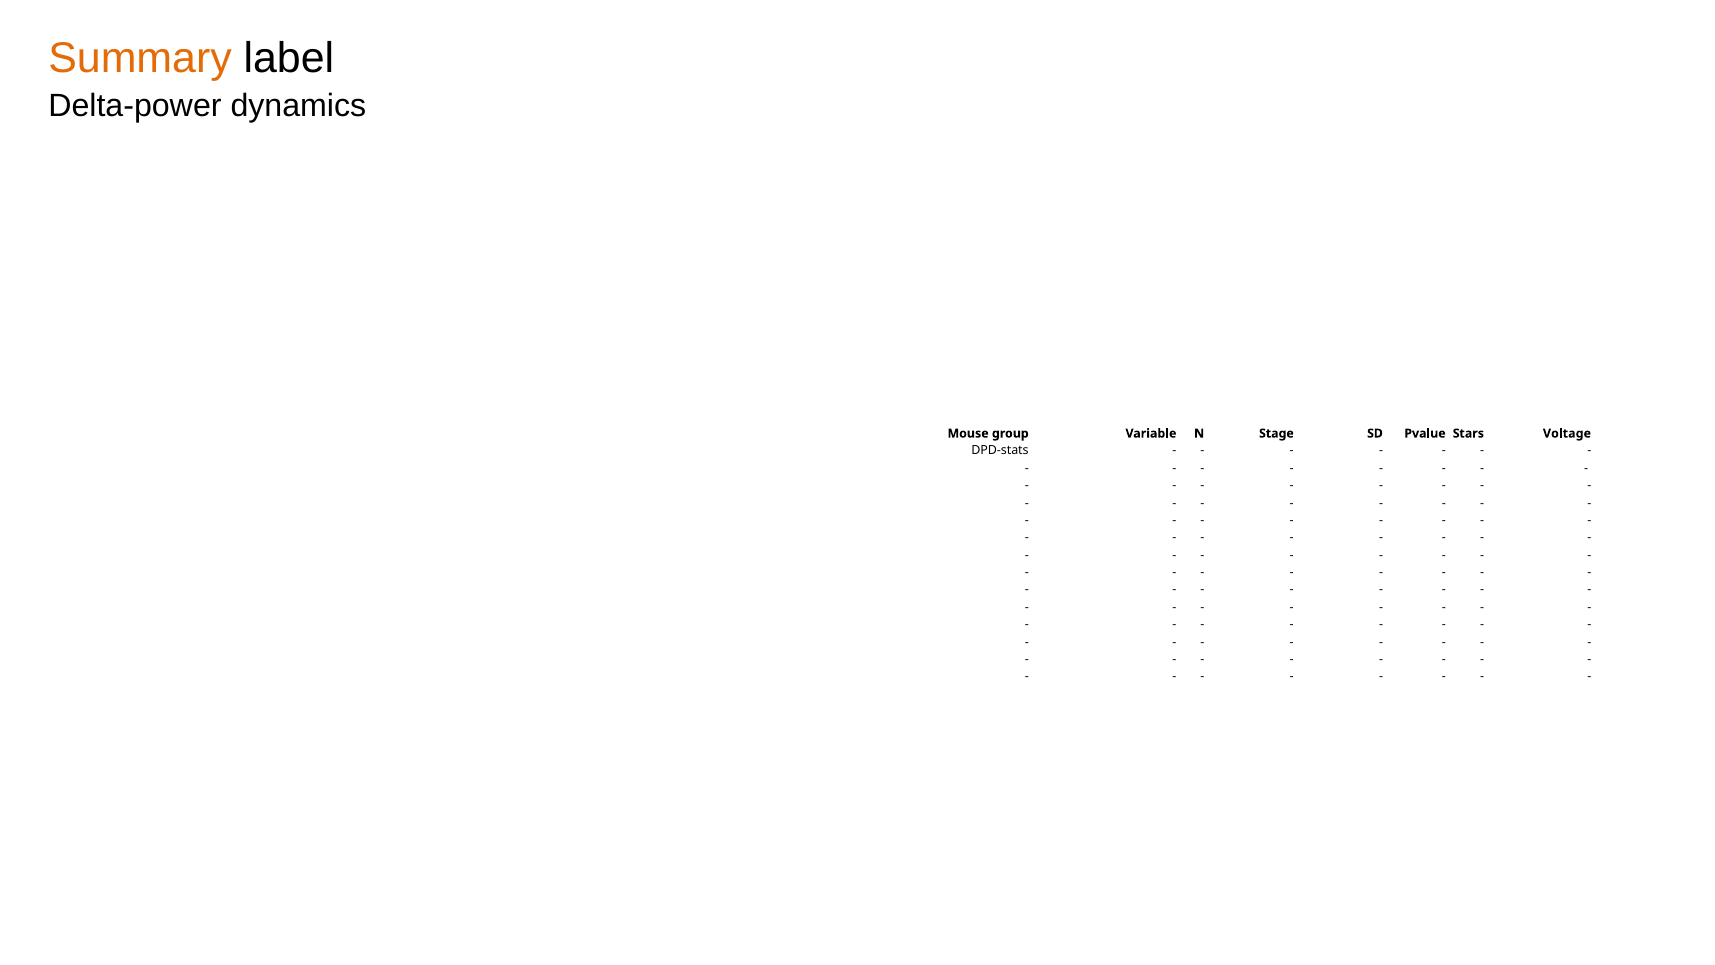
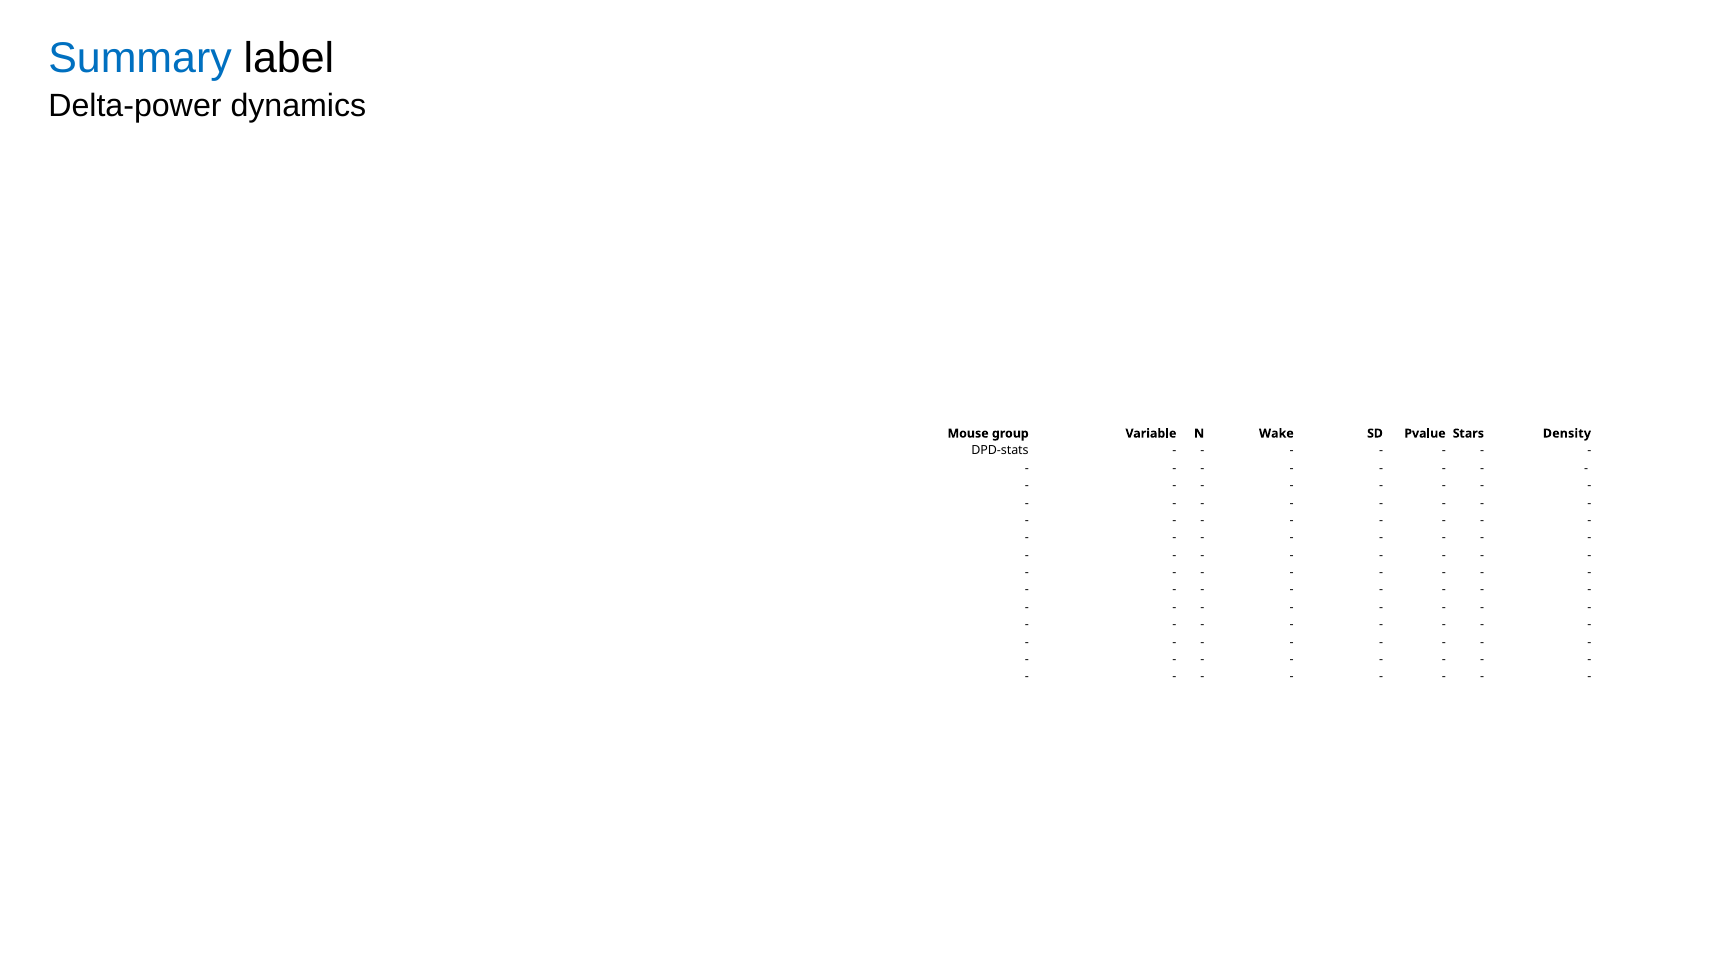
Summary colour: orange -> blue
Stage: Stage -> Wake
Voltage: Voltage -> Density
